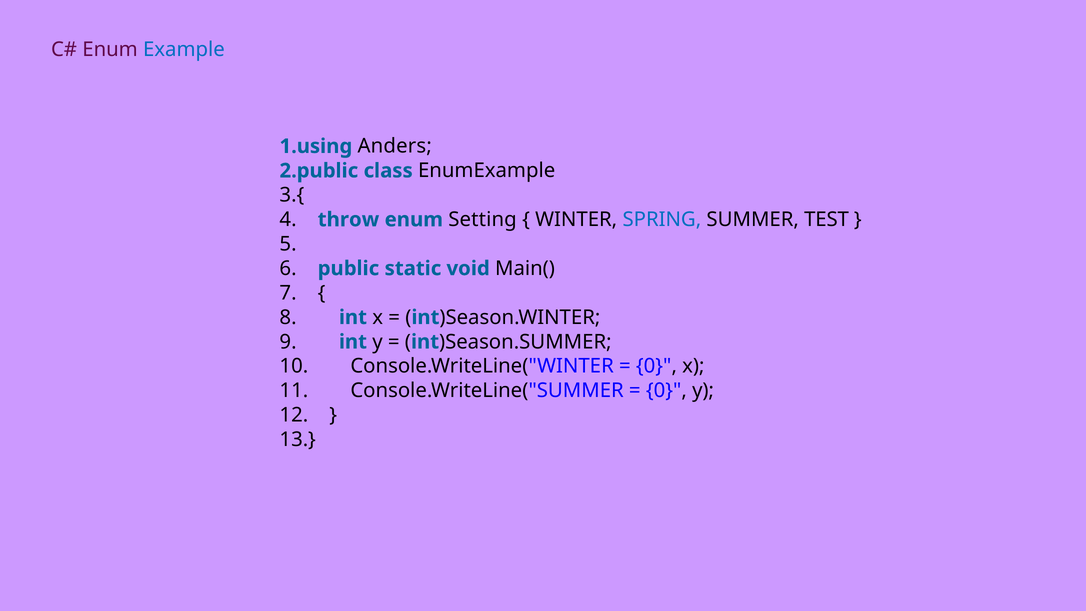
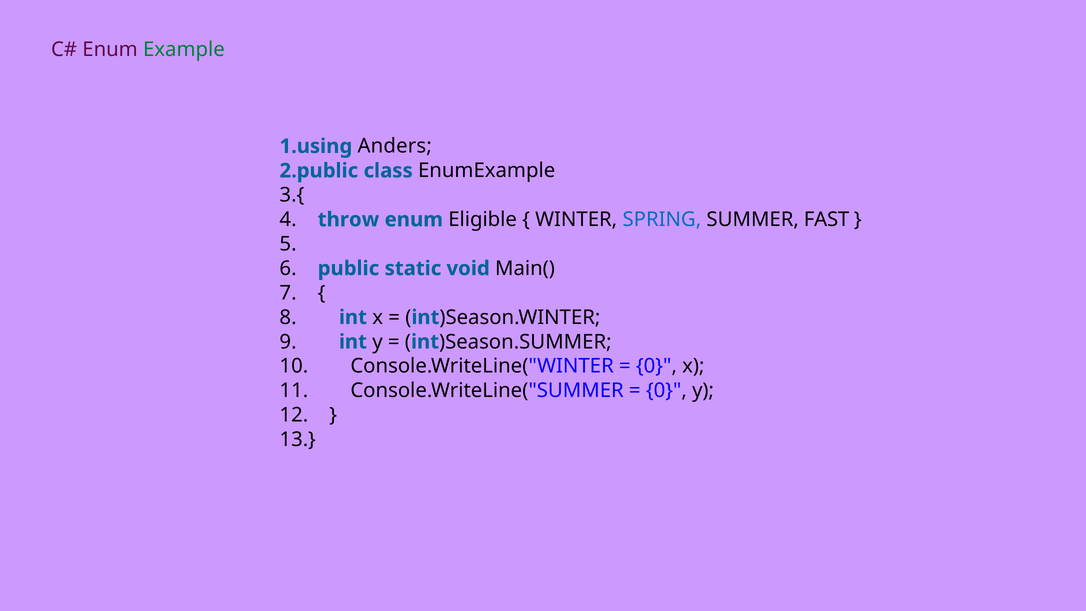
Example colour: blue -> green
Setting: Setting -> Eligible
TEST: TEST -> FAST
